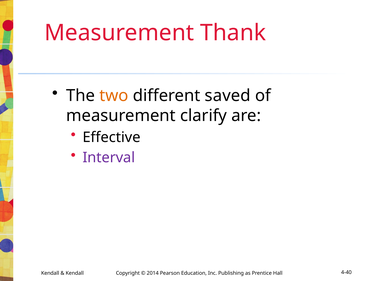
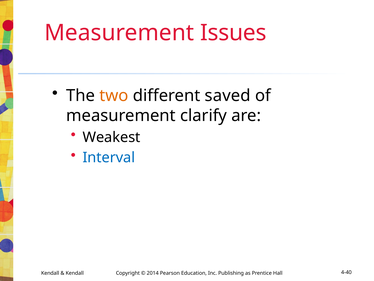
Thank: Thank -> Issues
Effective: Effective -> Weakest
Interval colour: purple -> blue
